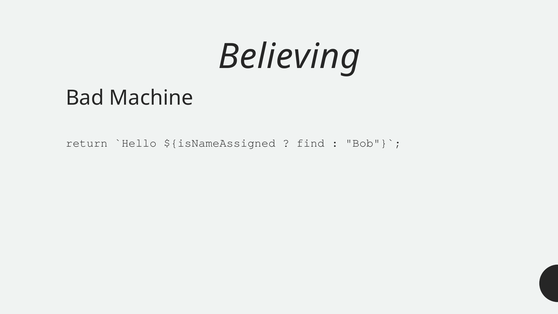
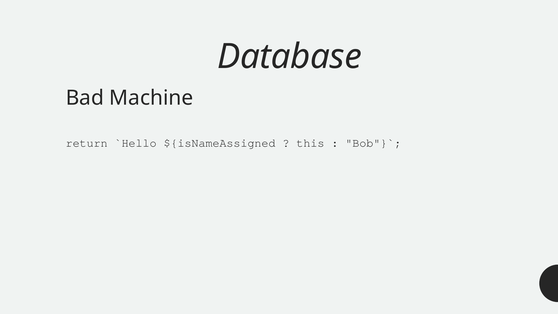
Believing: Believing -> Database
find: find -> this
